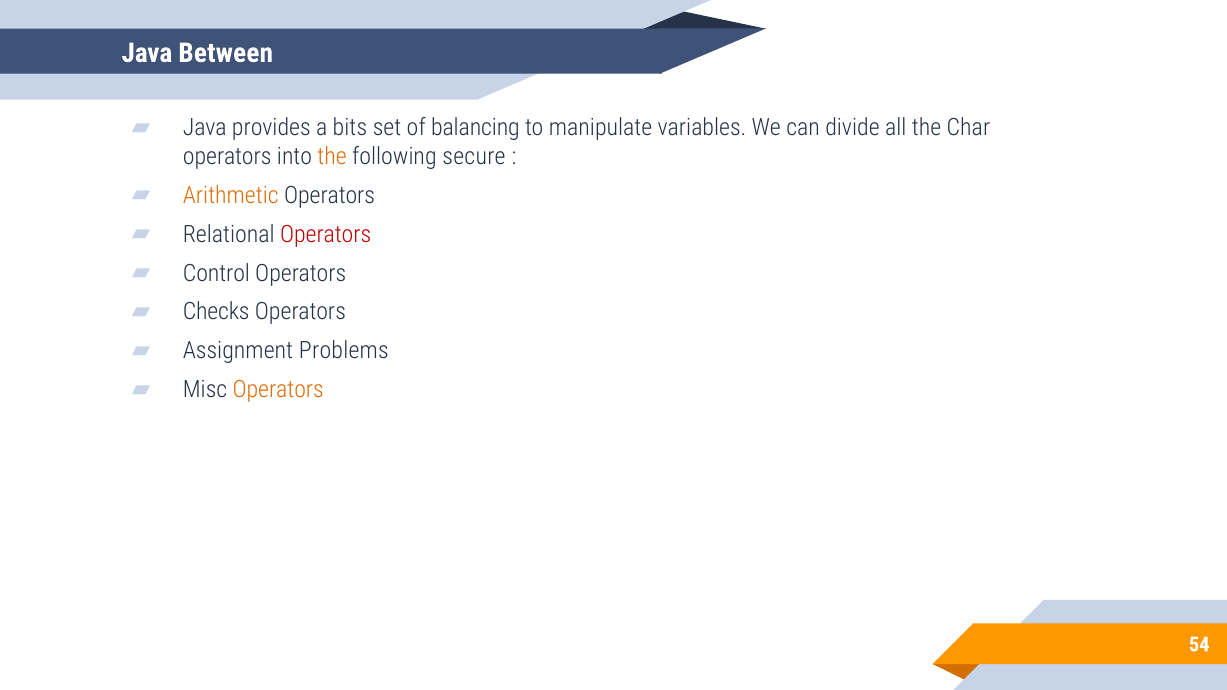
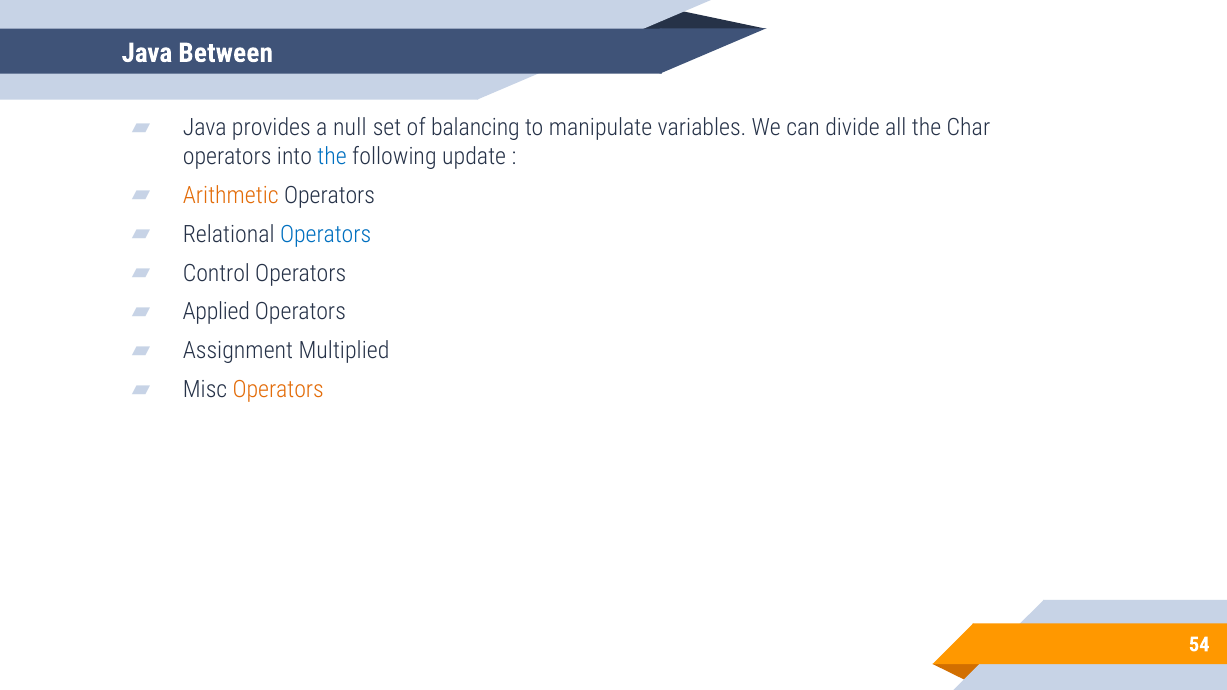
bits: bits -> null
the at (332, 157) colour: orange -> blue
secure: secure -> update
Operators at (326, 234) colour: red -> blue
Checks: Checks -> Applied
Problems: Problems -> Multiplied
